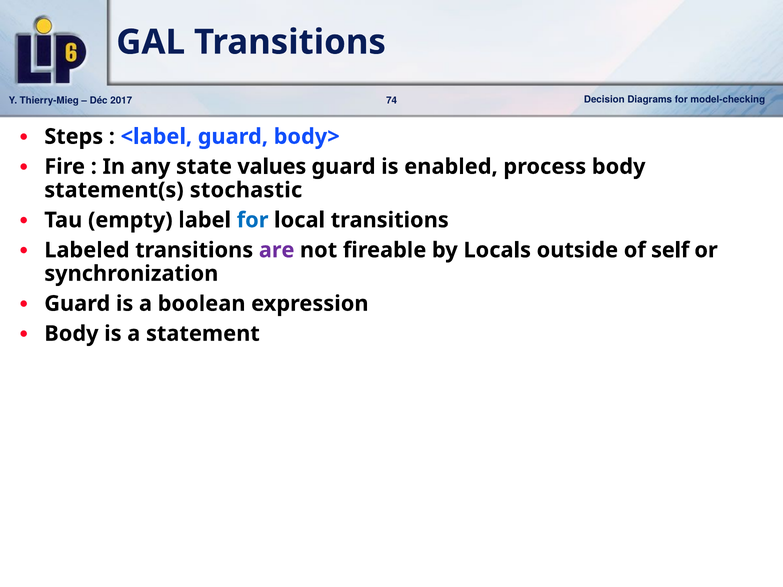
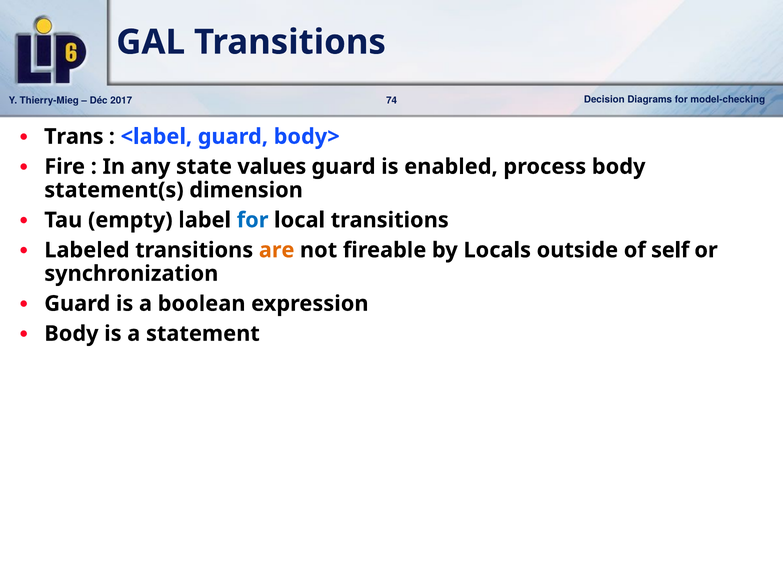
Steps: Steps -> Trans
stochastic: stochastic -> dimension
are colour: purple -> orange
